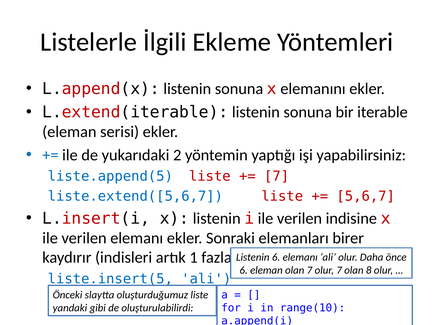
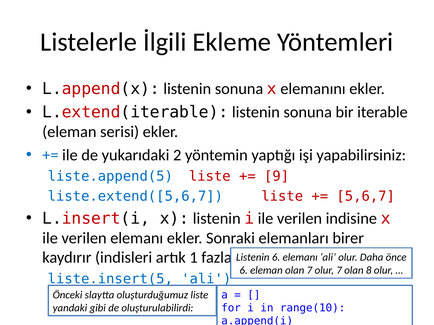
7 at (277, 177): 7 -> 9
